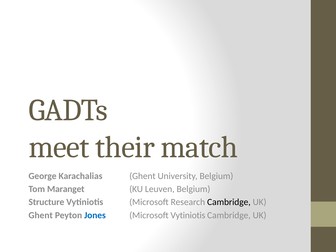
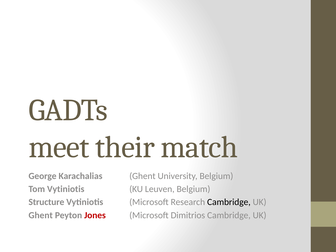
Tom Maranget: Maranget -> Vytiniotis
Jones colour: blue -> red
Microsoft Vytiniotis: Vytiniotis -> Dimitrios
